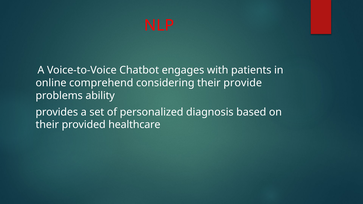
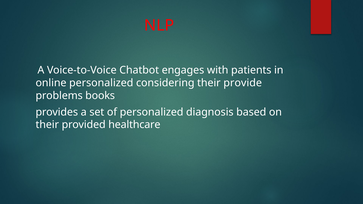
online comprehend: comprehend -> personalized
ability: ability -> books
